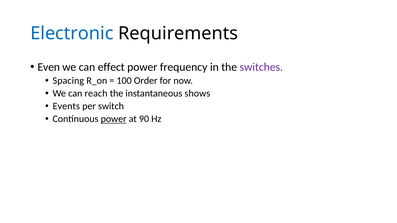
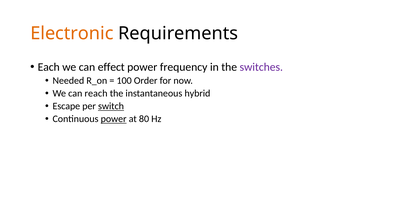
Electronic colour: blue -> orange
Even: Even -> Each
Spacing: Spacing -> Needed
shows: shows -> hybrid
Events: Events -> Escape
switch underline: none -> present
90: 90 -> 80
